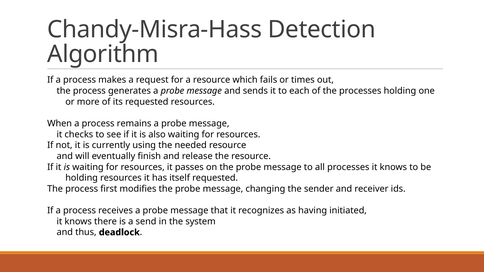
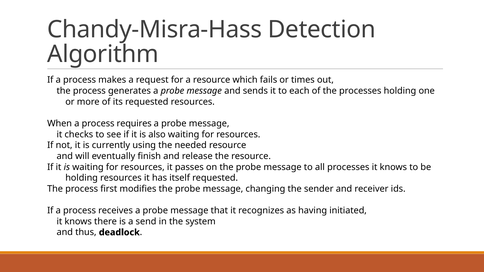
remains: remains -> requires
